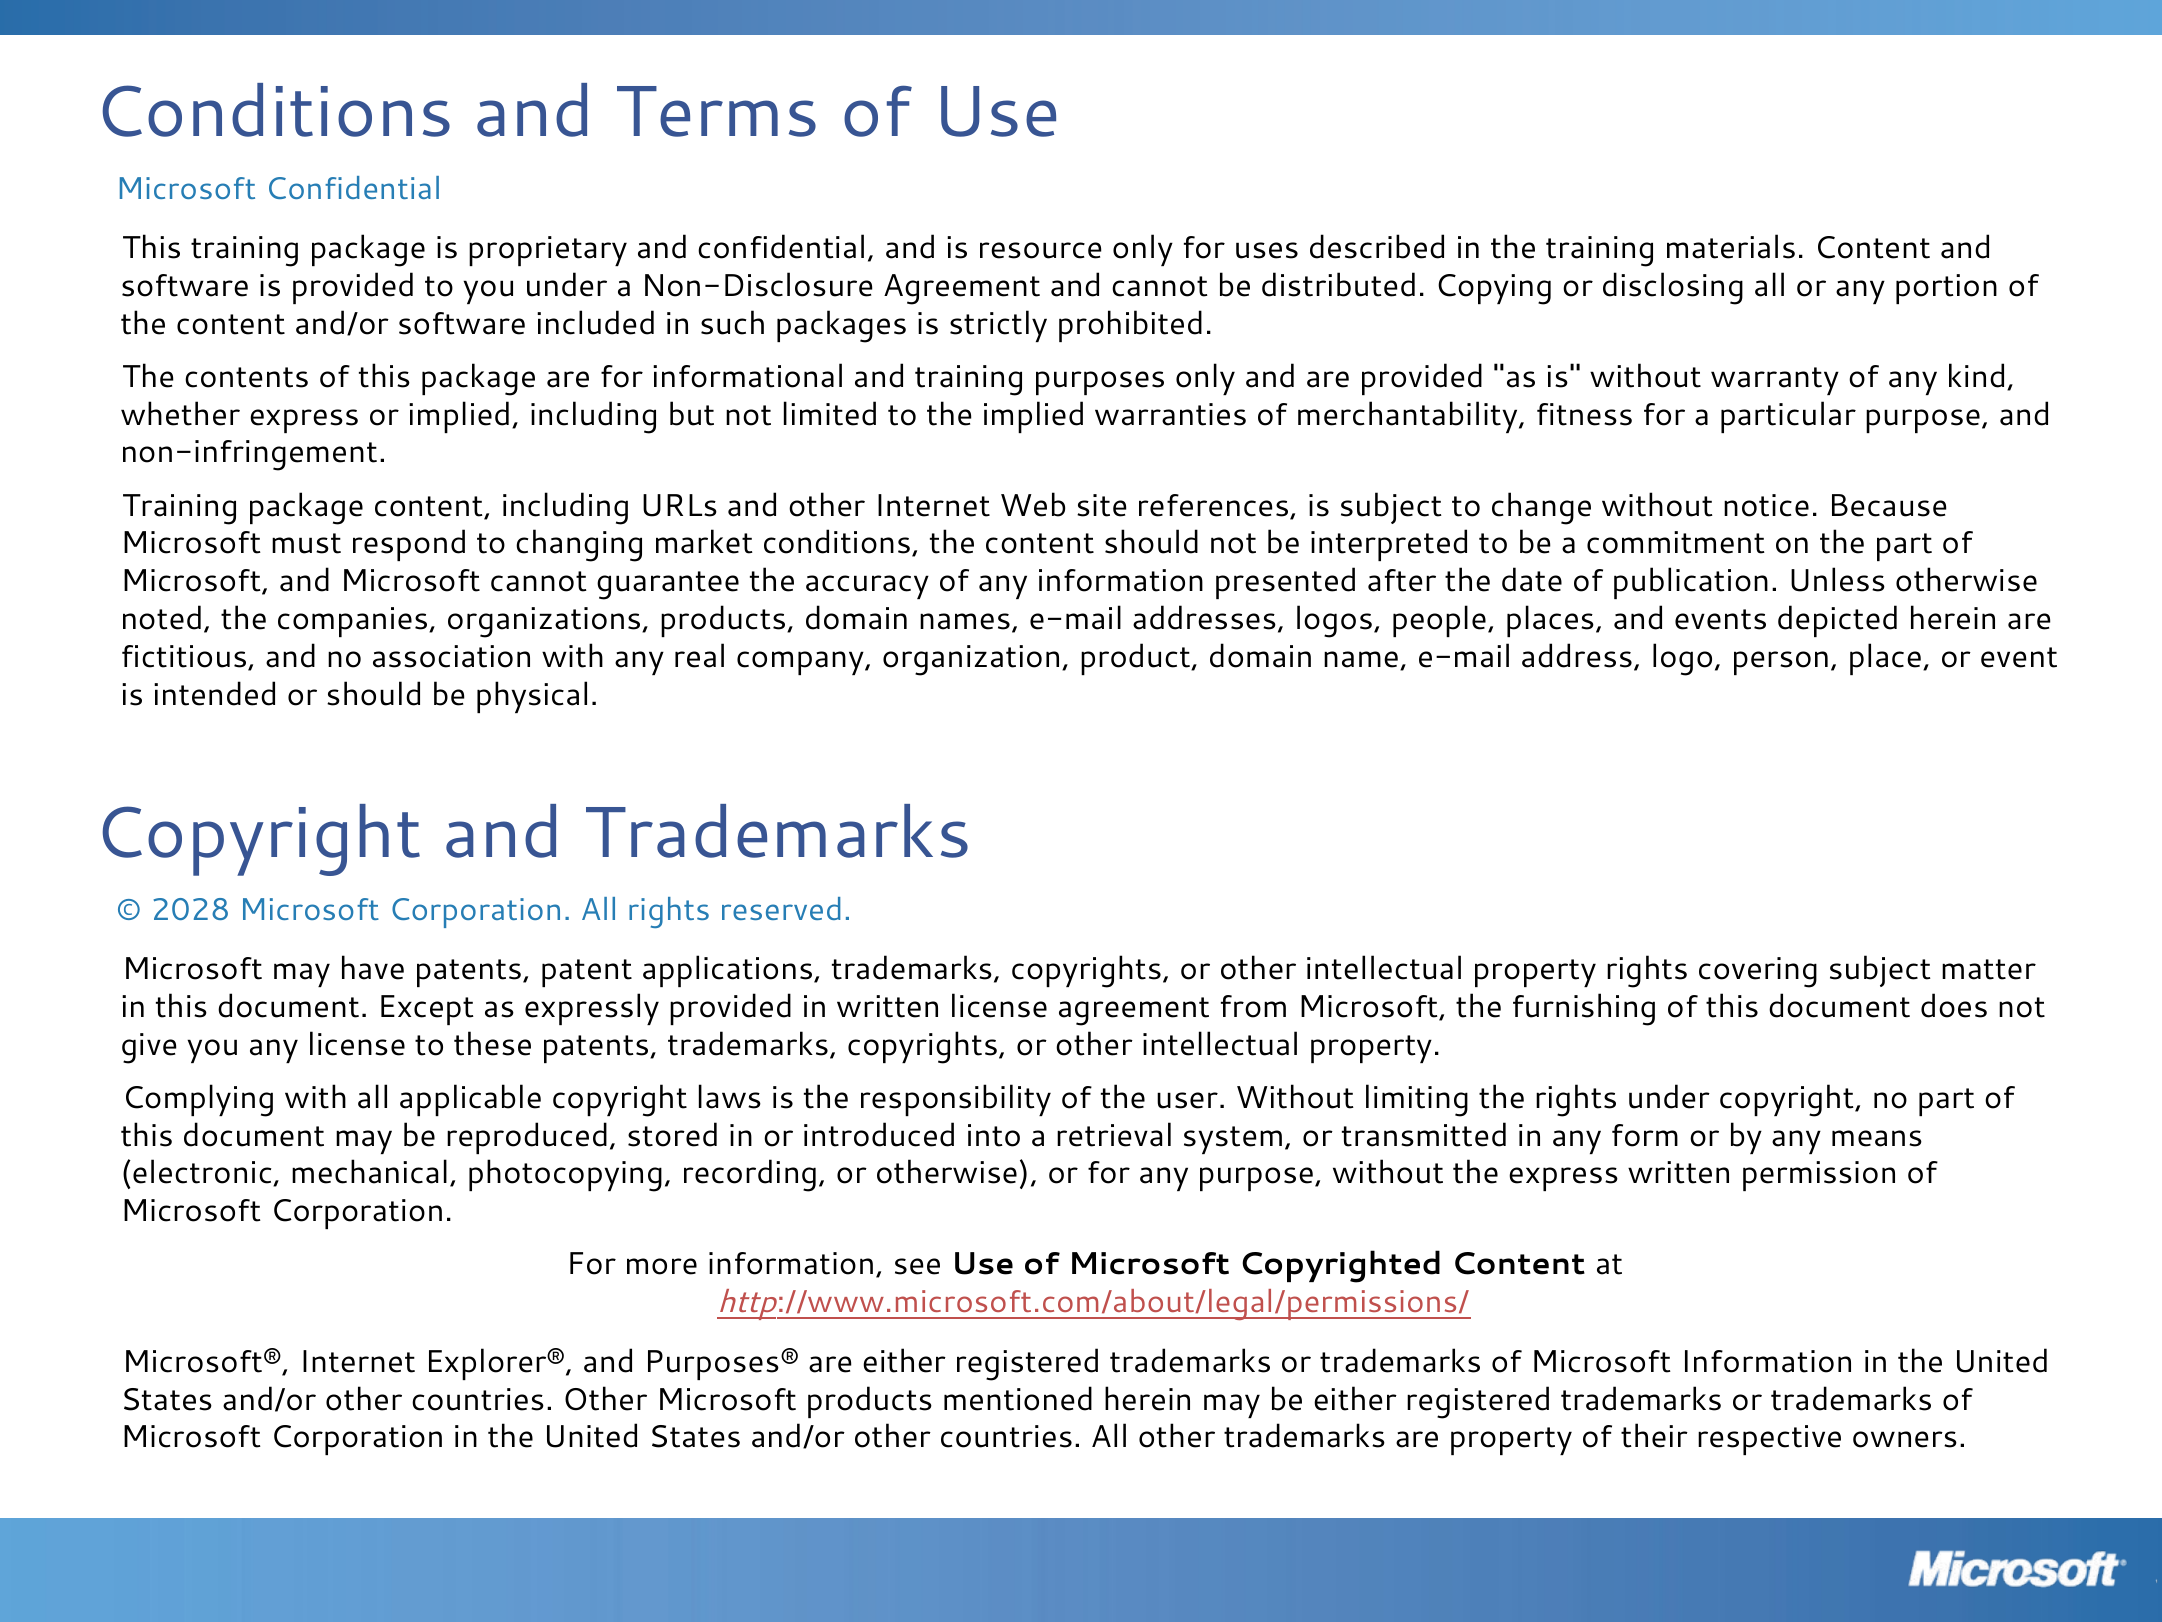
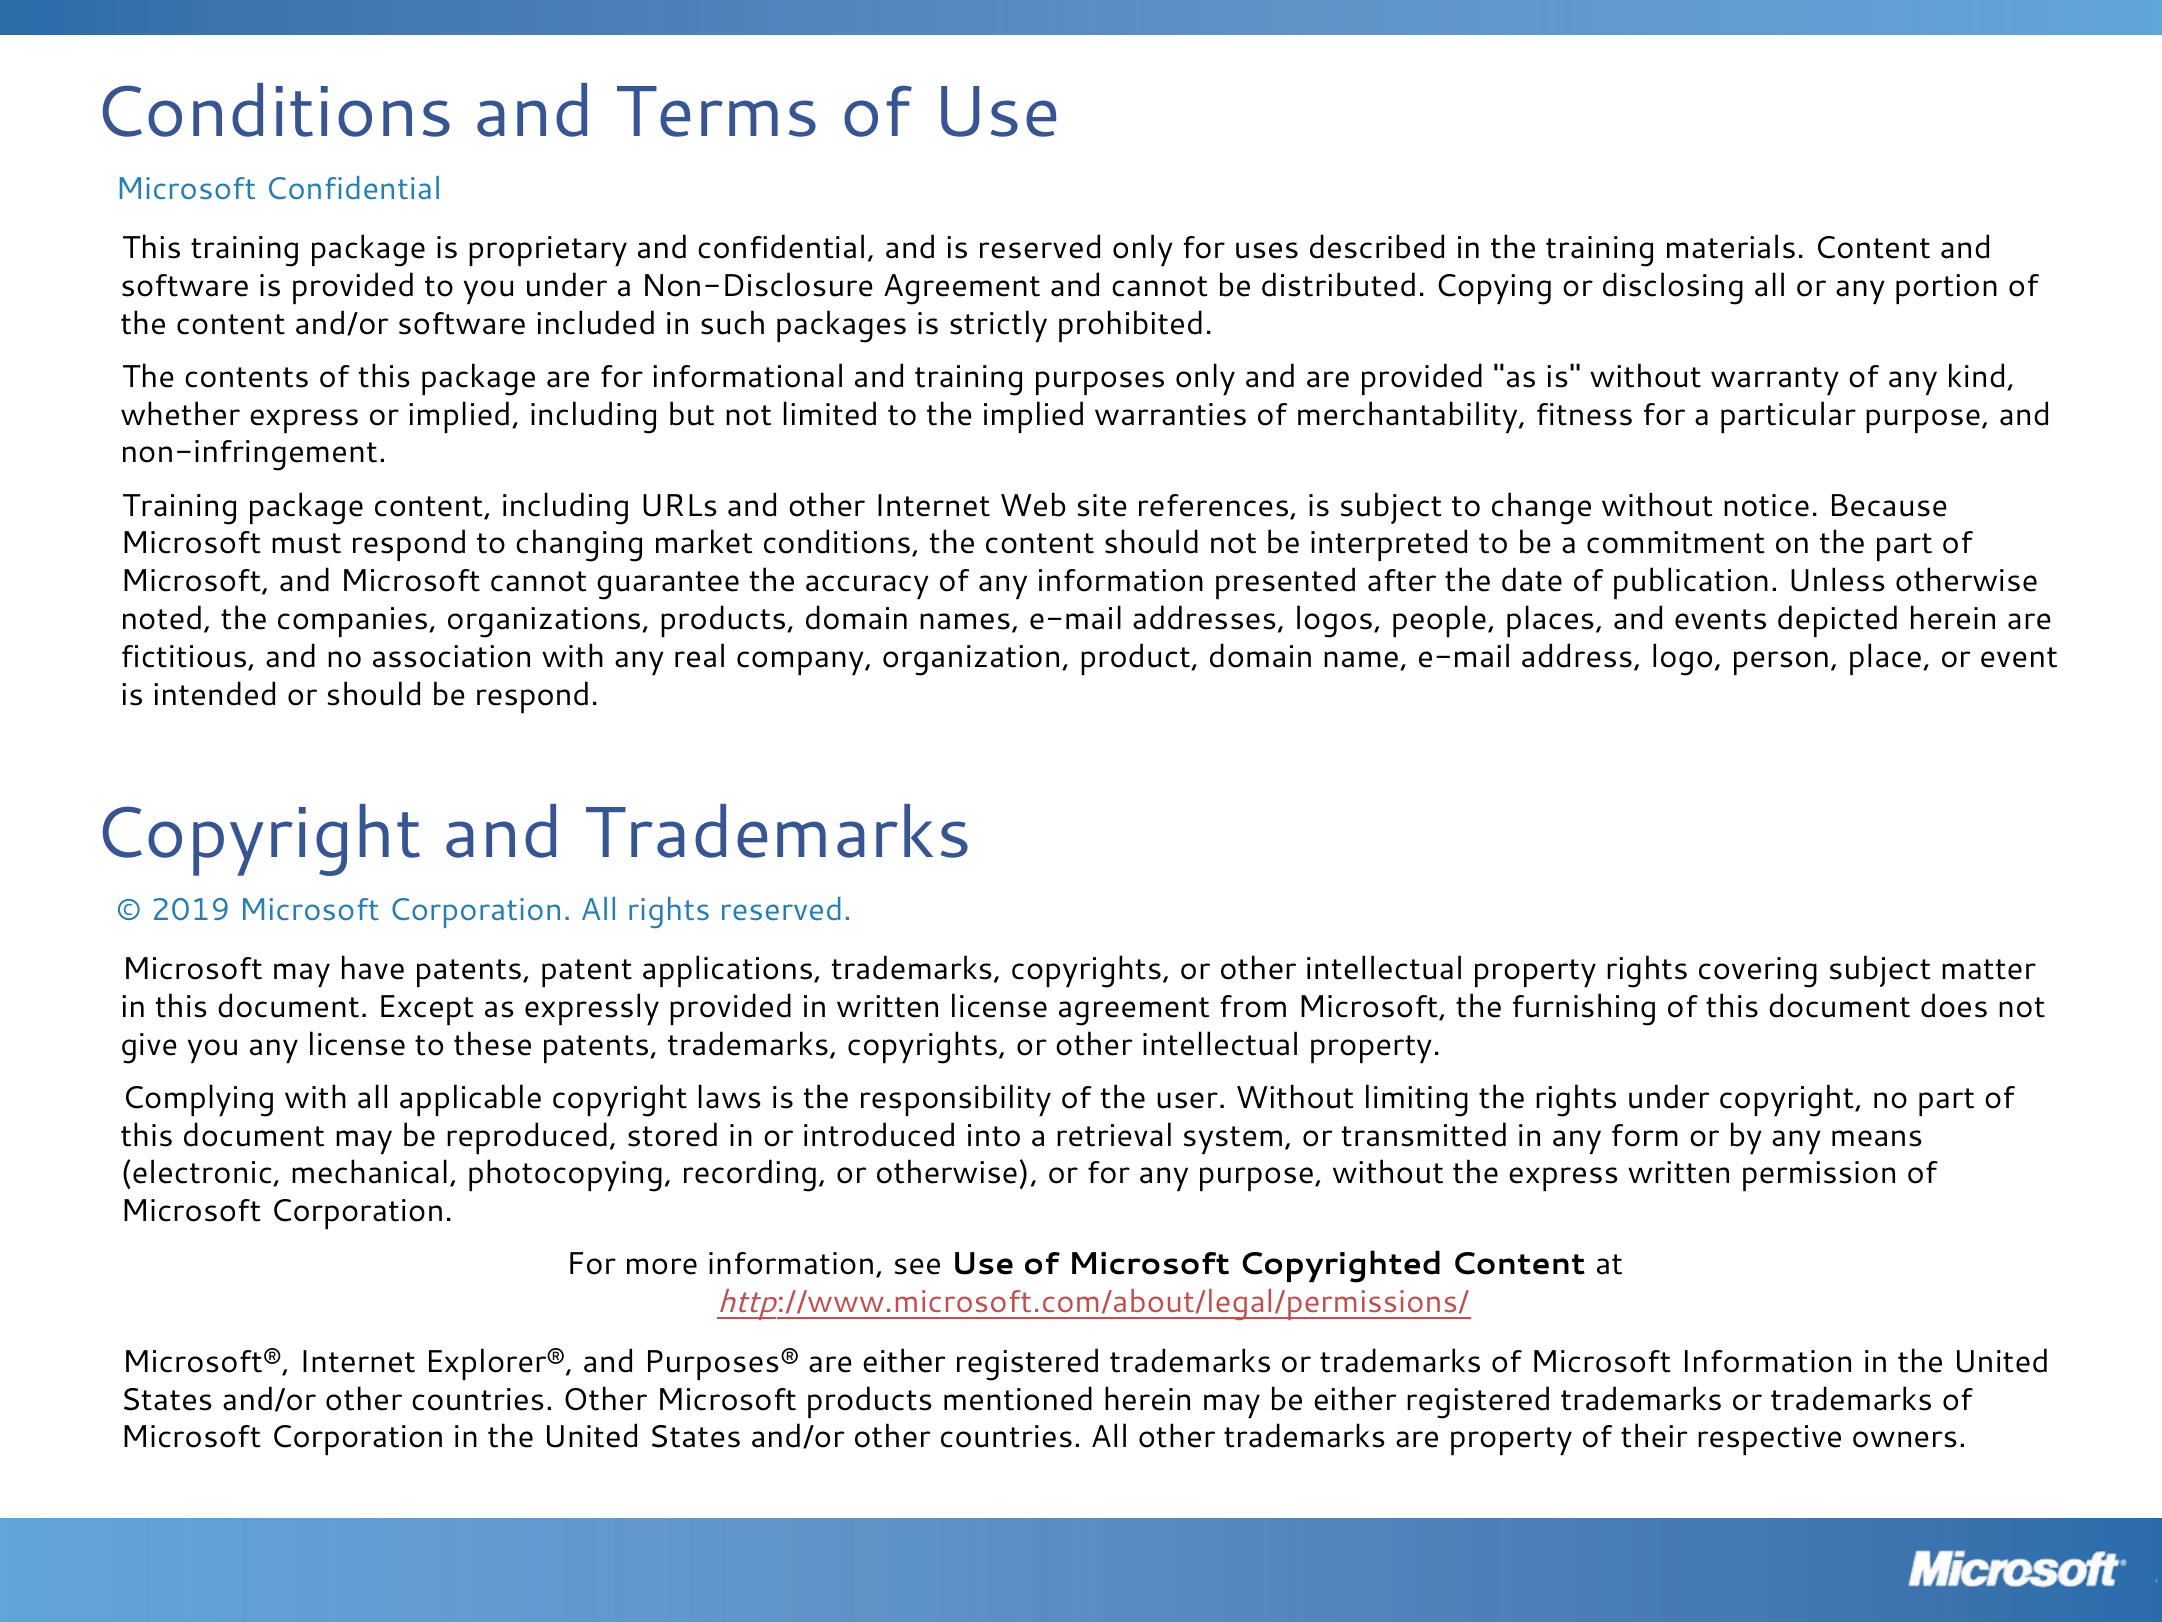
is resource: resource -> reserved
be physical: physical -> respond
2028: 2028 -> 2019
